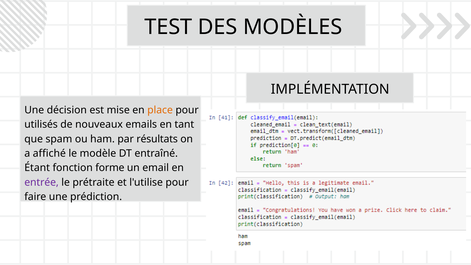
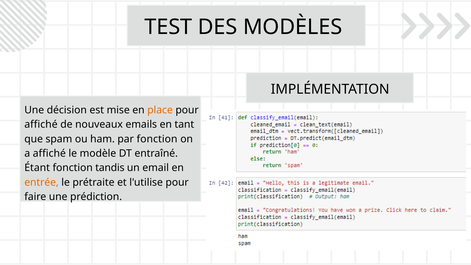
utilisés at (41, 125): utilisés -> affiché
par résultats: résultats -> fonction
forme: forme -> tandis
entrée colour: purple -> orange
